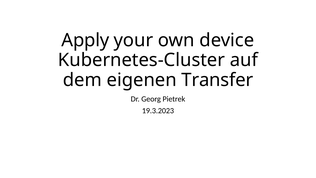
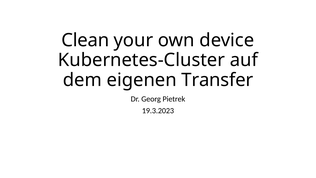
Apply: Apply -> Clean
